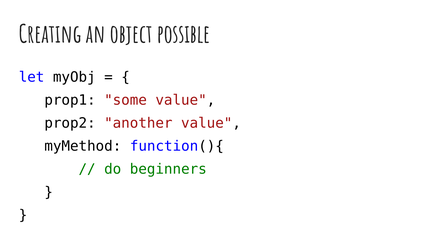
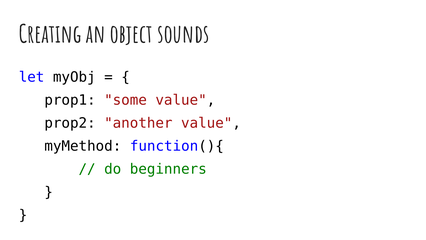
possible: possible -> sounds
